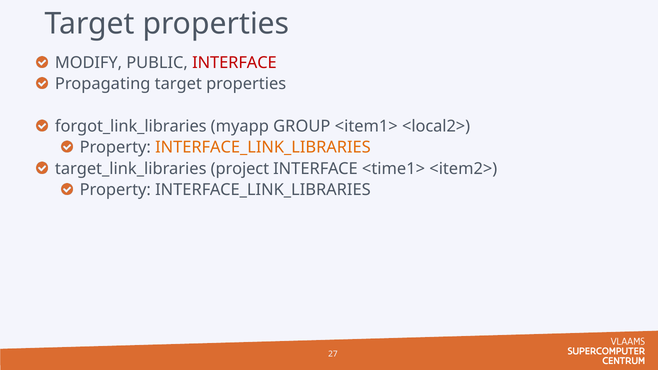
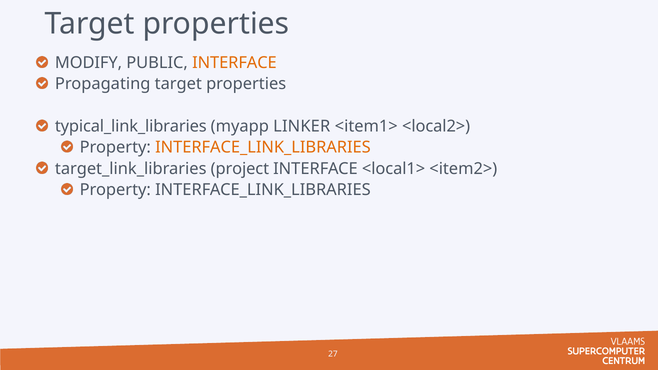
INTERFACE at (234, 63) colour: red -> orange
forgot_link_libraries: forgot_link_libraries -> typical_link_libraries
GROUP: GROUP -> LINKER
<time1>: <time1> -> <local1>
